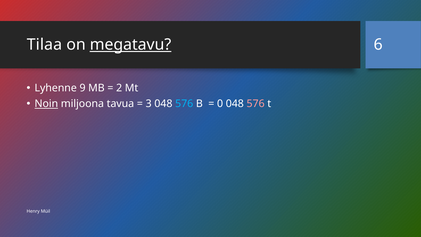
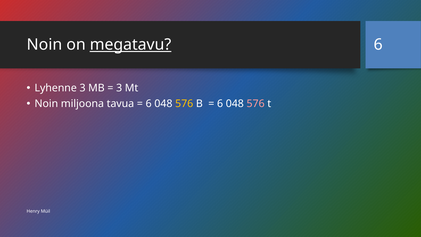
Tilaa at (44, 45): Tilaa -> Noin
Lyhenne 9: 9 -> 3
2 at (119, 88): 2 -> 3
Noin at (46, 104) underline: present -> none
3 at (149, 104): 3 -> 6
576 at (184, 104) colour: light blue -> yellow
0 at (220, 104): 0 -> 6
